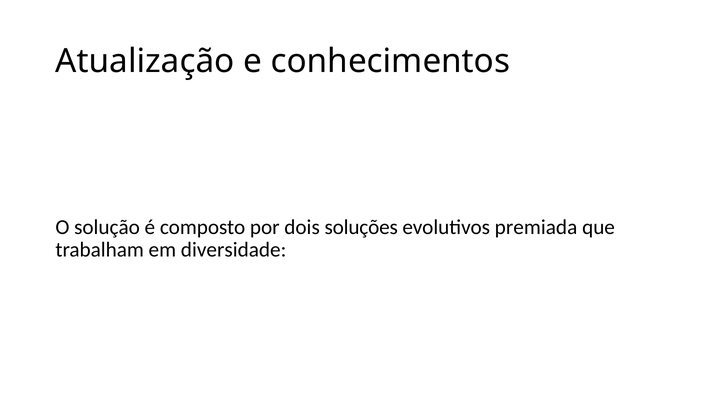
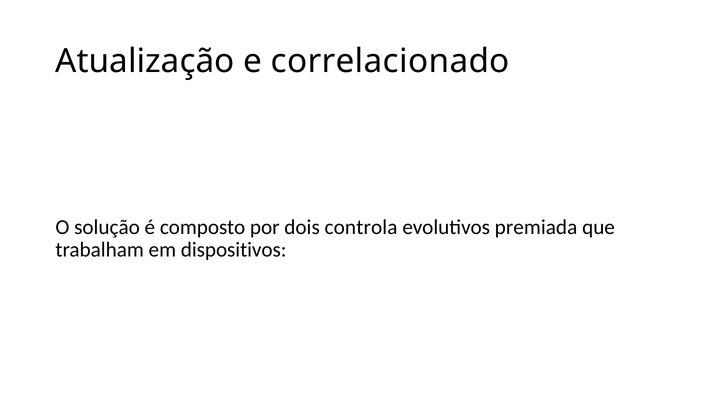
conhecimentos: conhecimentos -> correlacionado
soluções: soluções -> controla
diversidade: diversidade -> dispositivos
